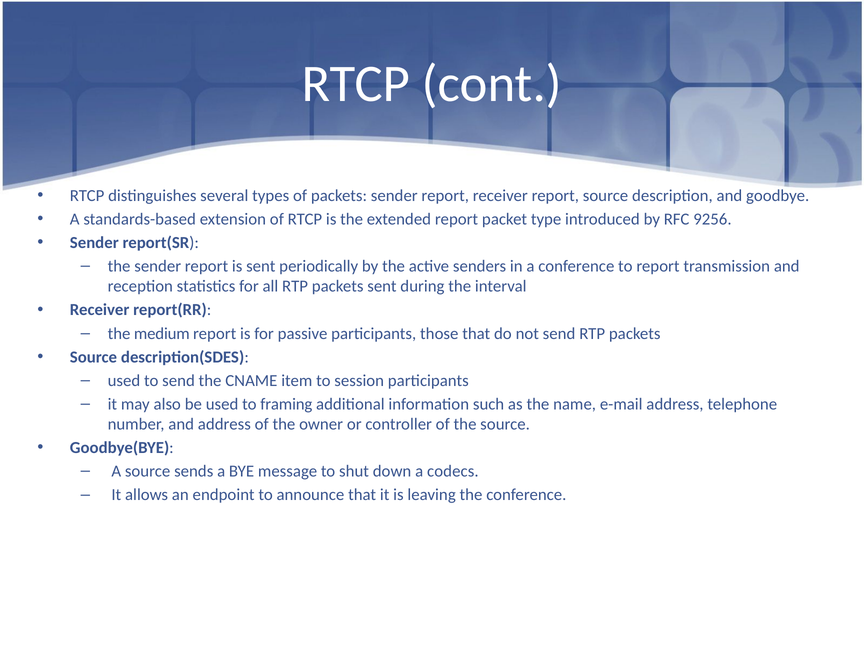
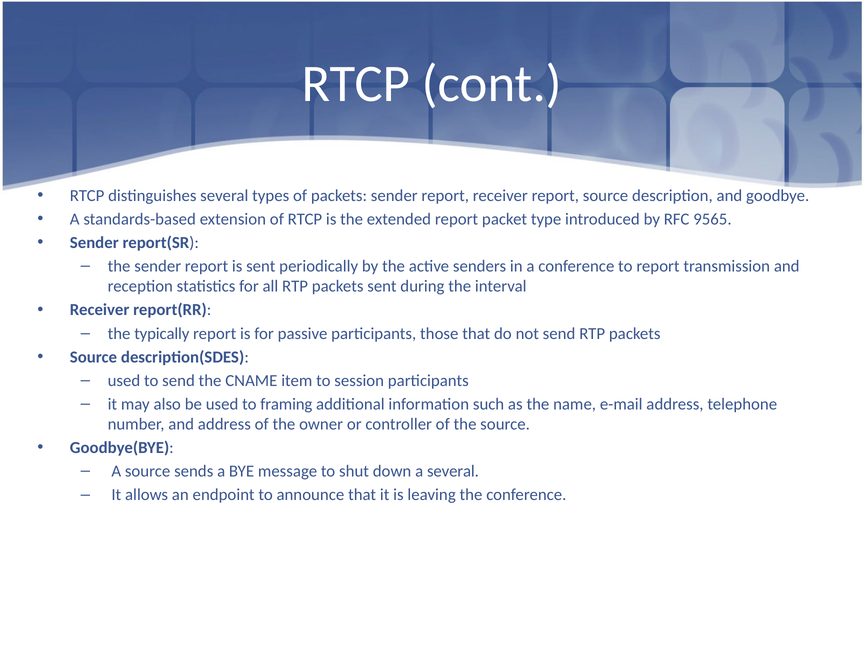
9256: 9256 -> 9565
medium: medium -> typically
a codecs: codecs -> several
